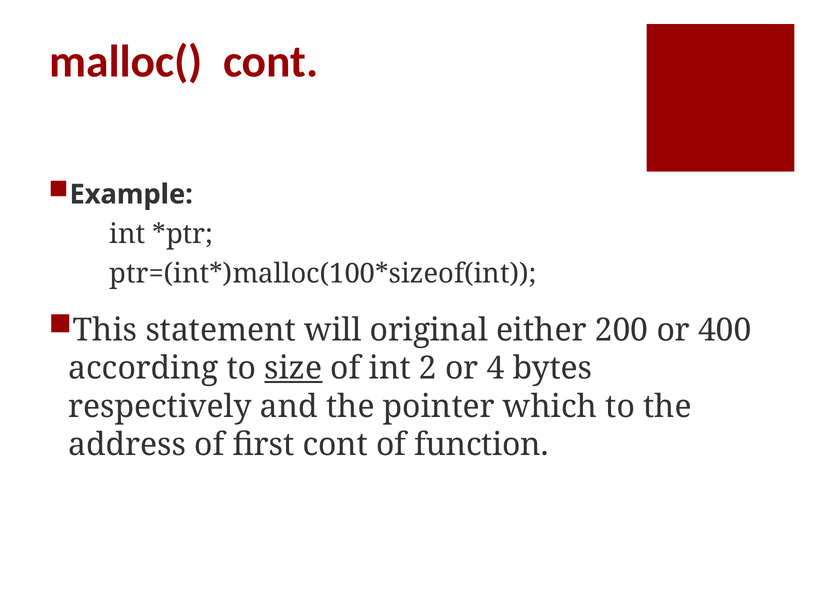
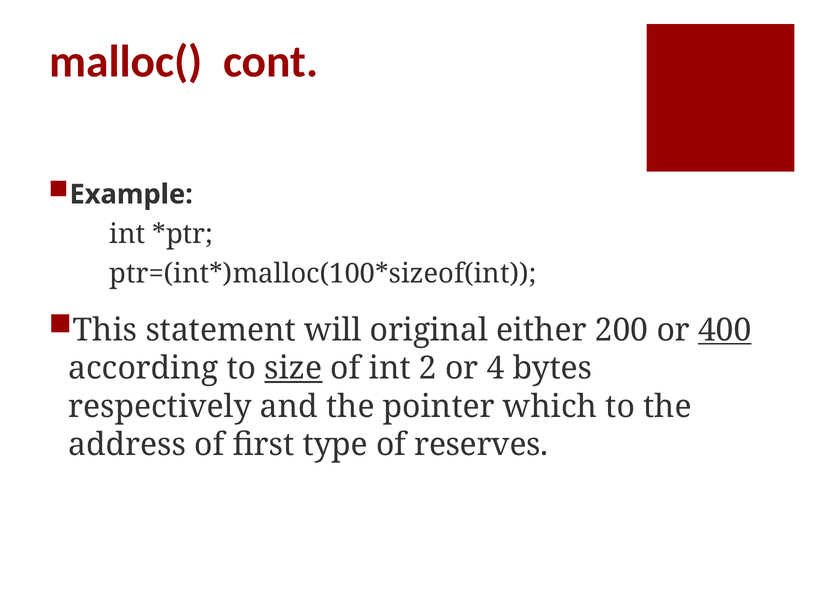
400 underline: none -> present
first cont: cont -> type
function: function -> reserves
